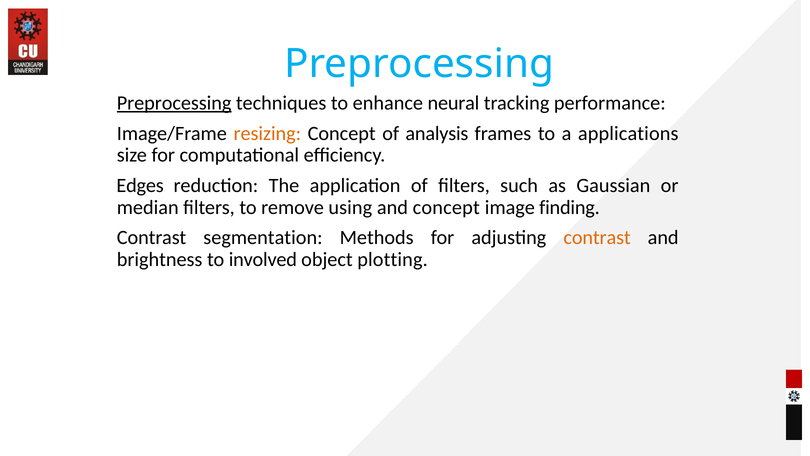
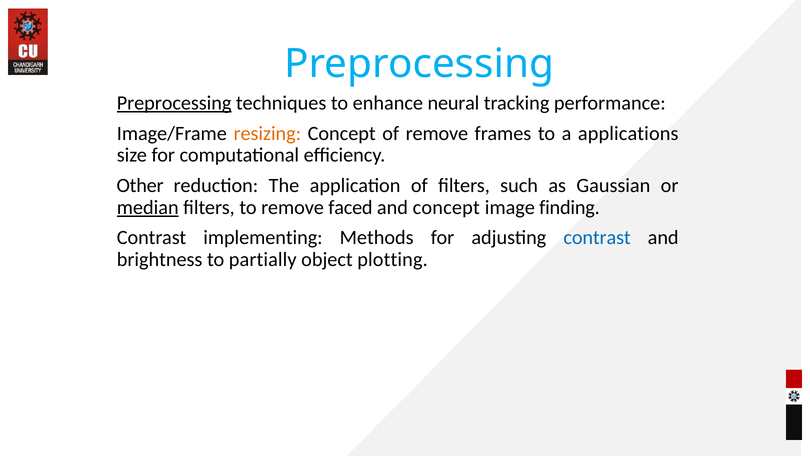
of analysis: analysis -> remove
Edges: Edges -> Other
median underline: none -> present
using: using -> faced
segmentation: segmentation -> implementing
contrast at (597, 238) colour: orange -> blue
involved: involved -> partially
